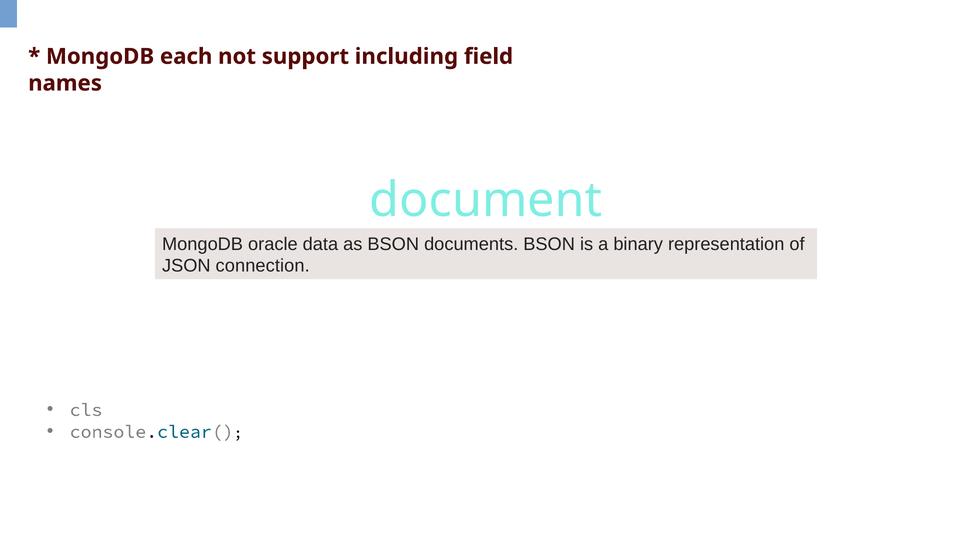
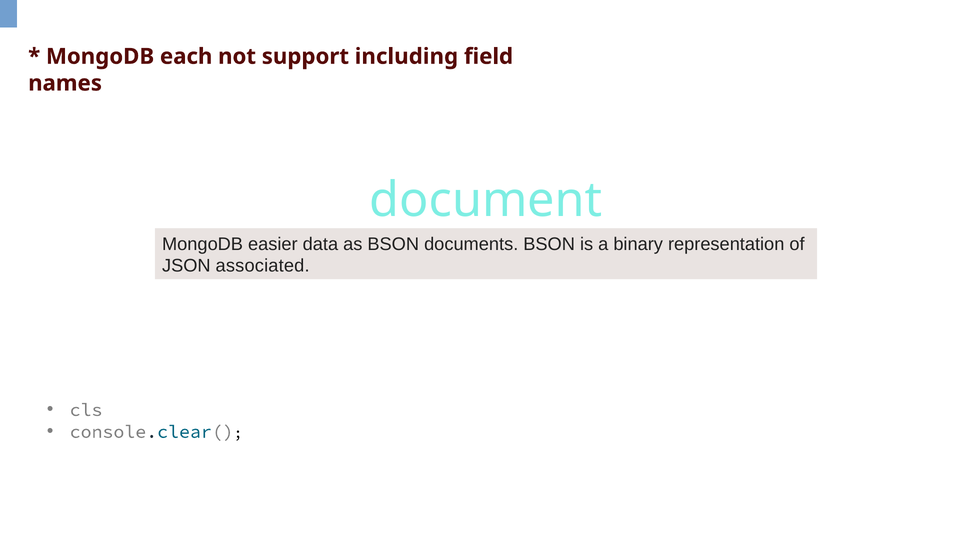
oracle: oracle -> easier
connection: connection -> associated
